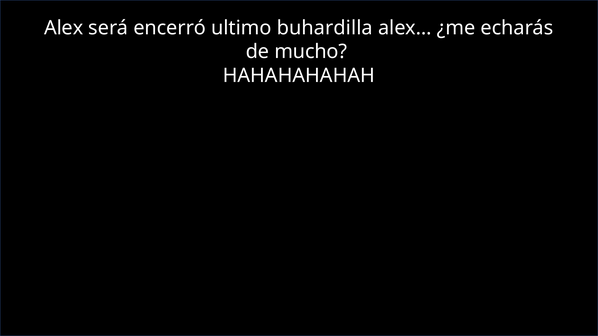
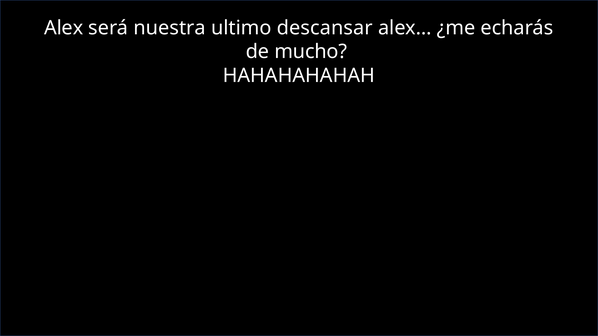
encerró: encerró -> nuestra
buhardilla: buhardilla -> descansar
